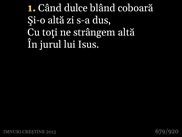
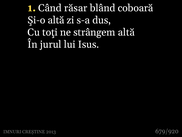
dulce: dulce -> răsar
